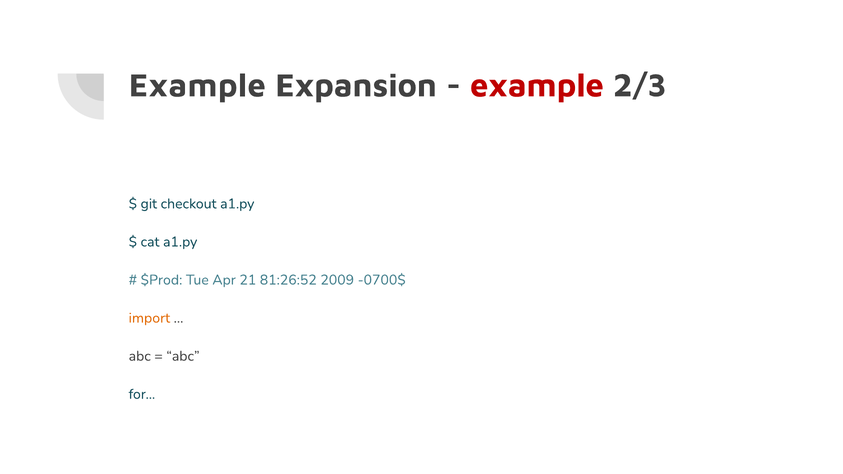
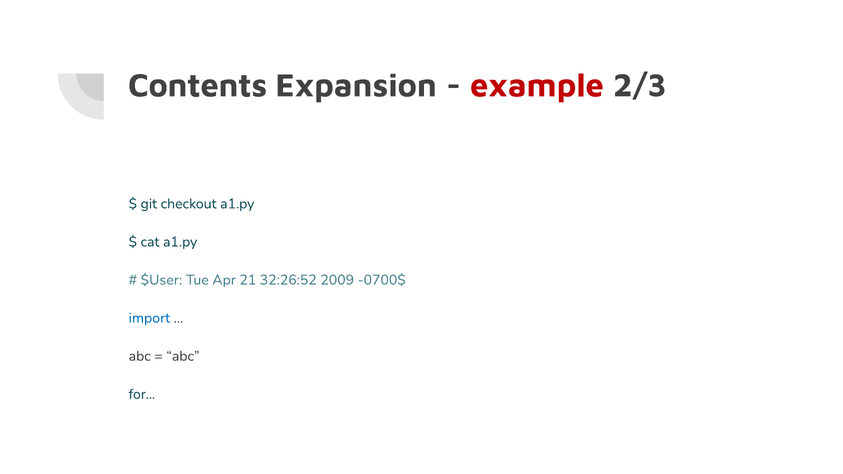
Example at (197, 86): Example -> Contents
$Prod: $Prod -> $User
81:26:52: 81:26:52 -> 32:26:52
import colour: orange -> blue
